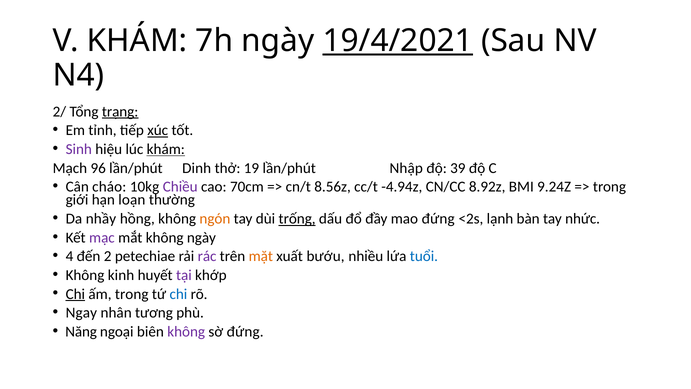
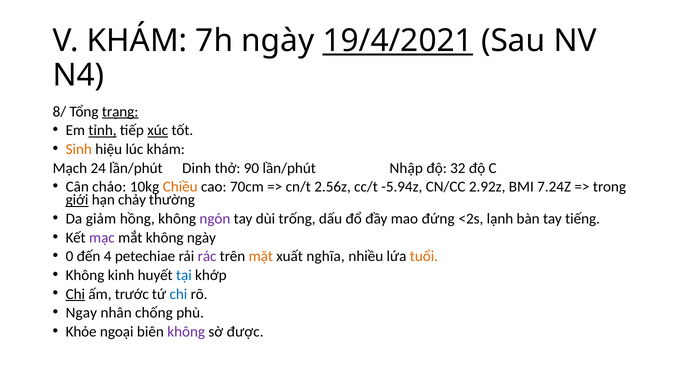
2/: 2/ -> 8/
tỉnh underline: none -> present
Sinh colour: purple -> orange
khám at (166, 149) underline: present -> none
96: 96 -> 24
19: 19 -> 90
39: 39 -> 32
Chiều colour: purple -> orange
8.56z: 8.56z -> 2.56z
-4.94z: -4.94z -> -5.94z
8.92z: 8.92z -> 2.92z
9.24Z: 9.24Z -> 7.24Z
giới underline: none -> present
loạn: loạn -> chảy
nhầy: nhầy -> giảm
ngón colour: orange -> purple
trống underline: present -> none
nhức: nhức -> tiếng
4: 4 -> 0
2: 2 -> 4
bướu: bướu -> nghĩa
tuổi colour: blue -> orange
tại colour: purple -> blue
ấm trong: trong -> trước
tương: tương -> chống
Năng: Năng -> Khỏe
sờ đứng: đứng -> được
